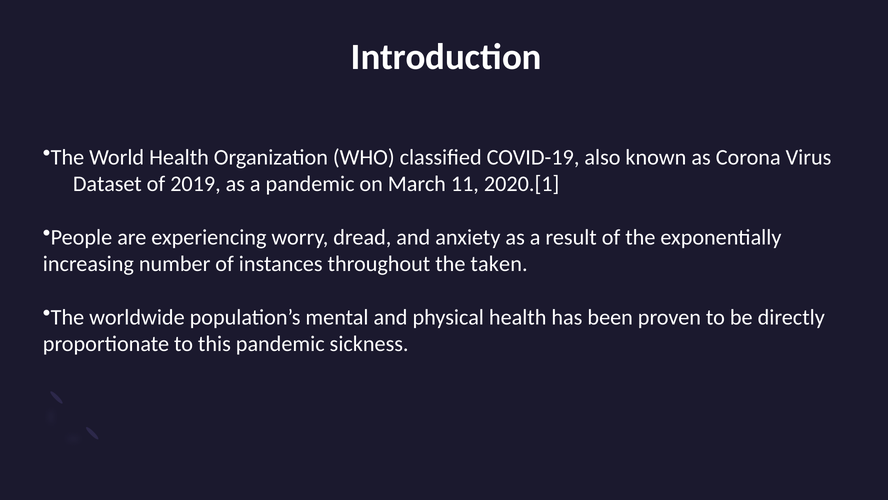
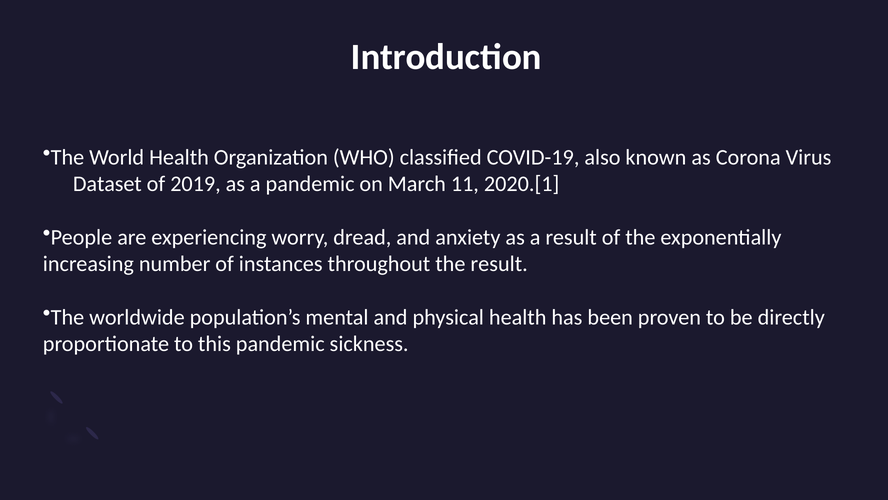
the taken: taken -> result
